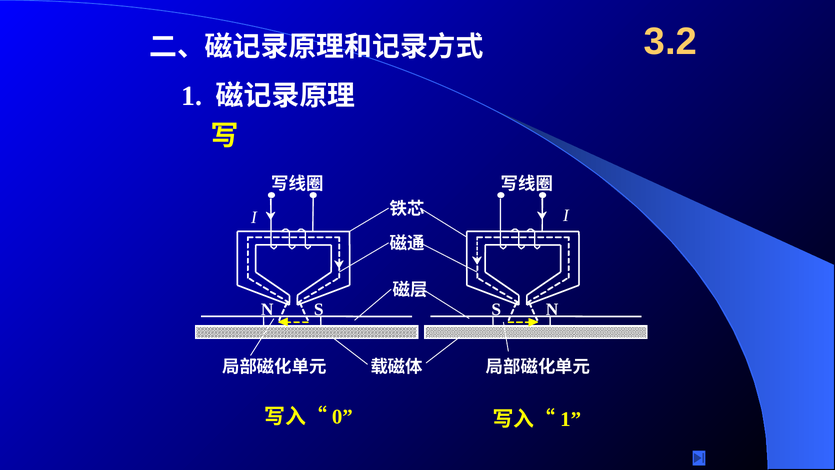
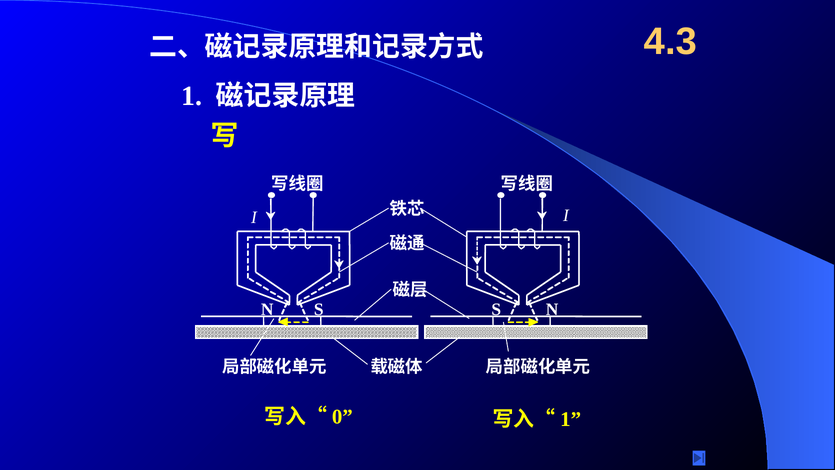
3.2: 3.2 -> 4.3
